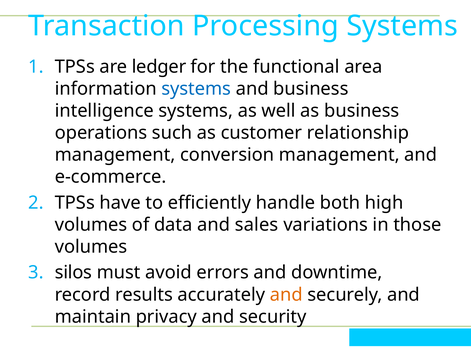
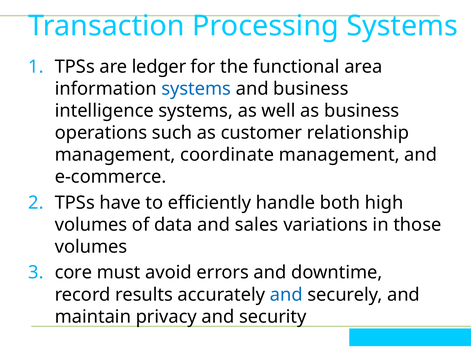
conversion: conversion -> coordinate
silos: silos -> core
and at (286, 294) colour: orange -> blue
